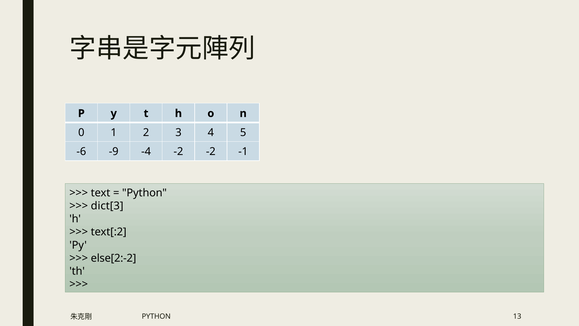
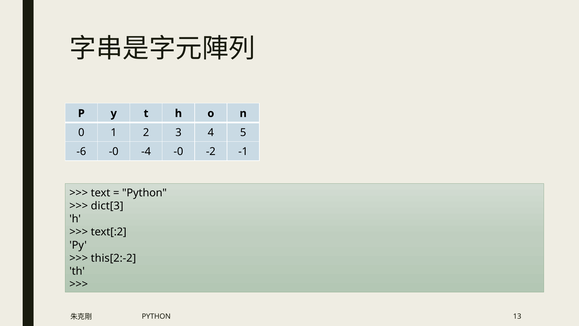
-6 -9: -9 -> -0
-4 -2: -2 -> -0
else[2:-2: else[2:-2 -> this[2:-2
